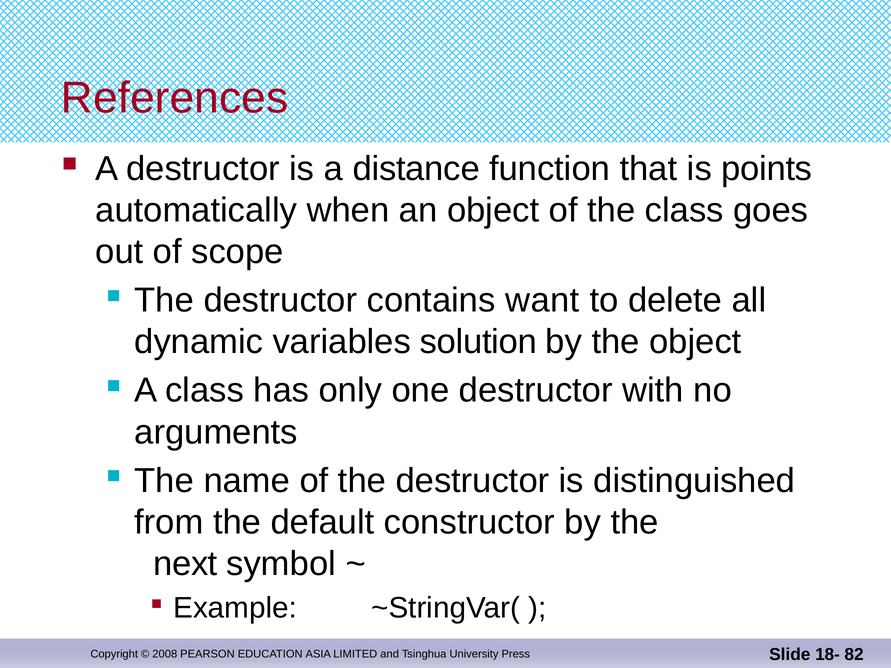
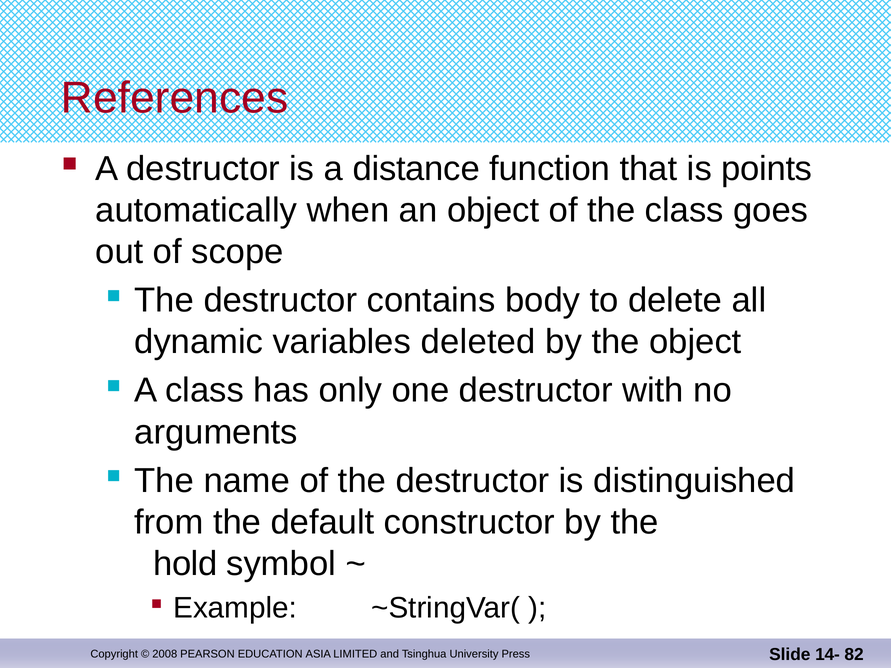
want: want -> body
solution: solution -> deleted
next: next -> hold
18-: 18- -> 14-
